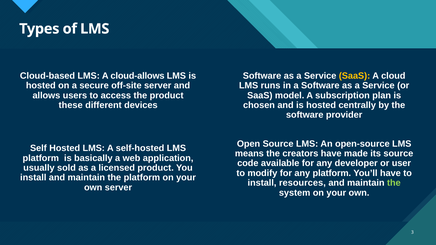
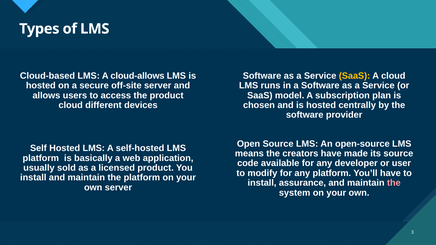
these at (71, 105): these -> cloud
resources: resources -> assurance
the at (394, 183) colour: light green -> pink
